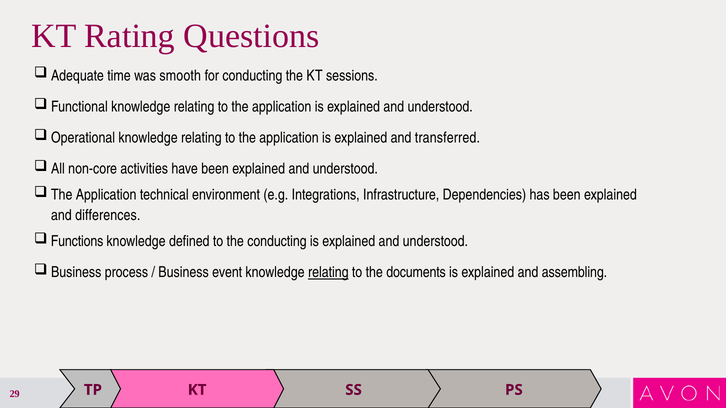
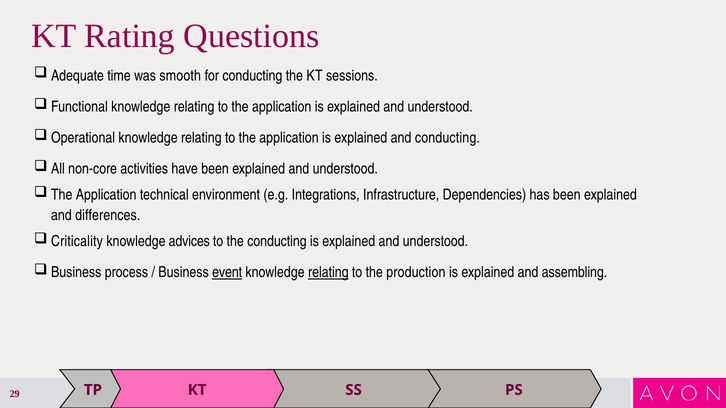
and transferred: transferred -> conducting
Functions: Functions -> Criticality
defined: defined -> advices
event underline: none -> present
documents: documents -> production
